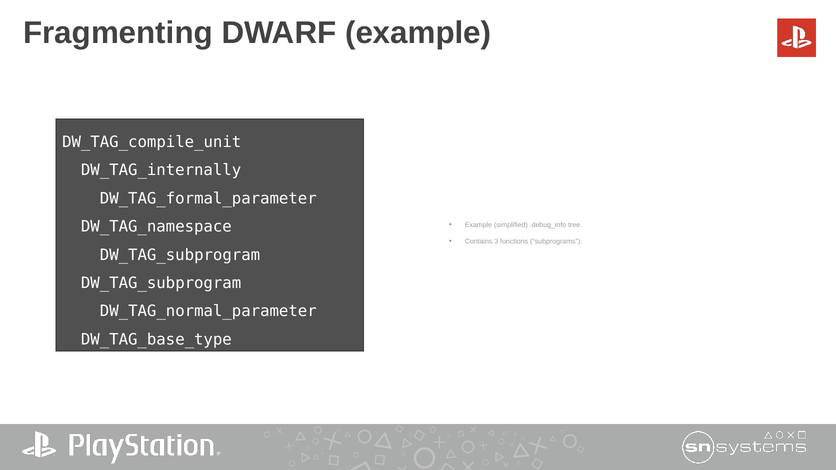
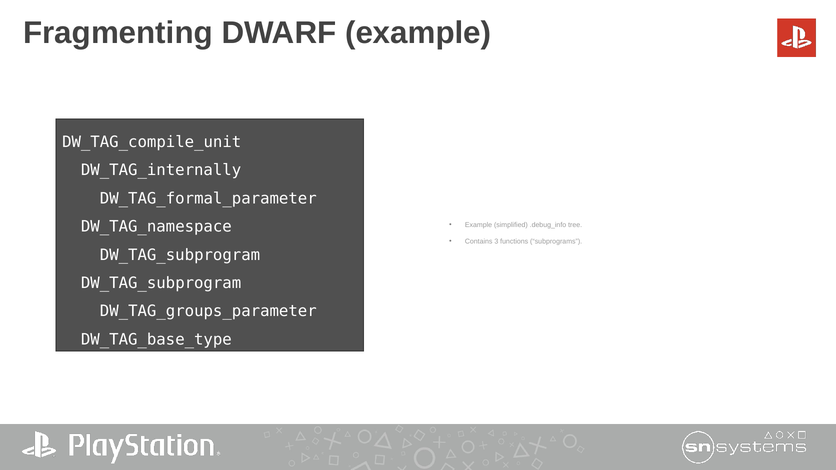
DW_TAG_normal_parameter: DW_TAG_normal_parameter -> DW_TAG_groups_parameter
